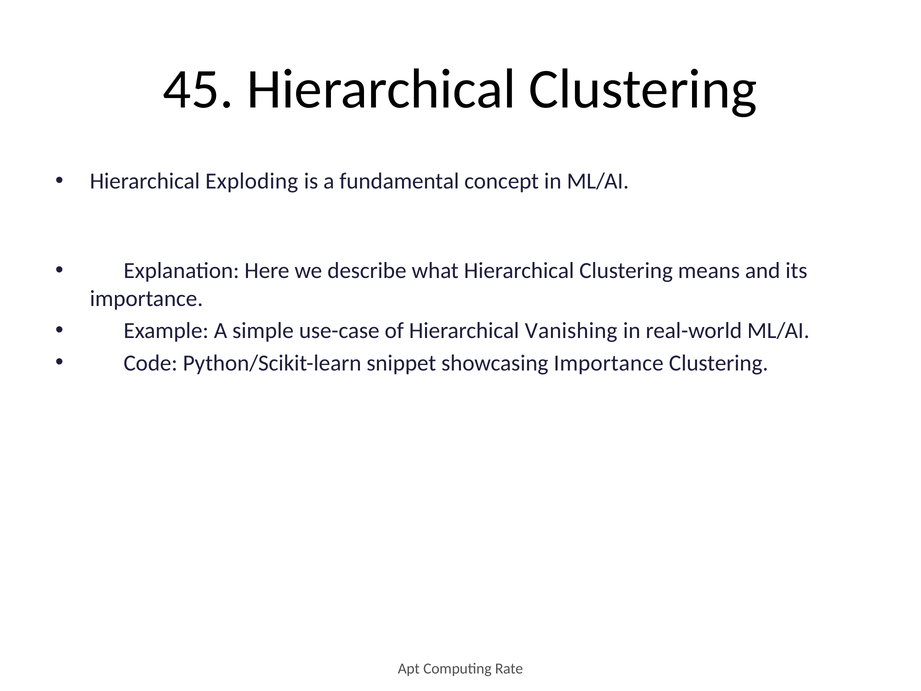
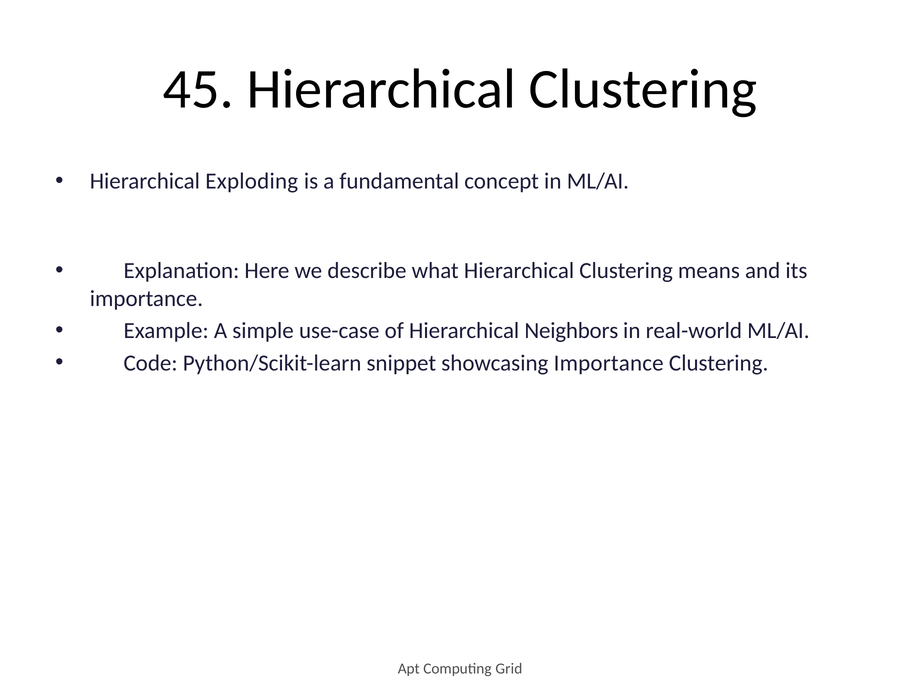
Vanishing: Vanishing -> Neighbors
Rate: Rate -> Grid
